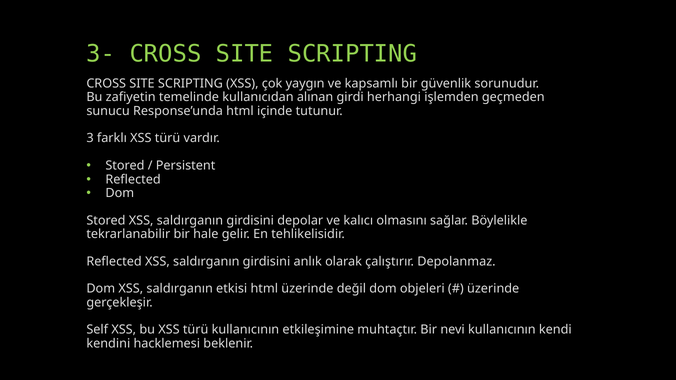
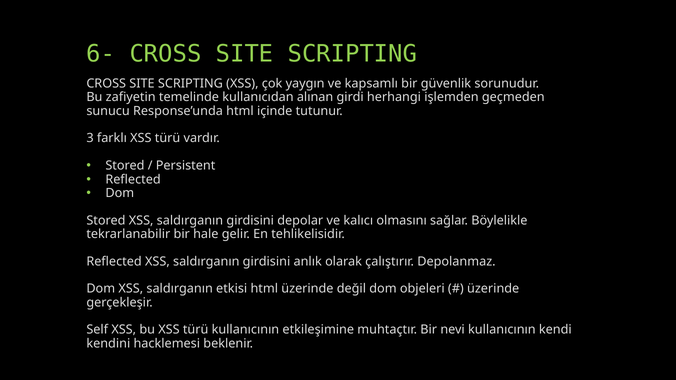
3-: 3- -> 6-
